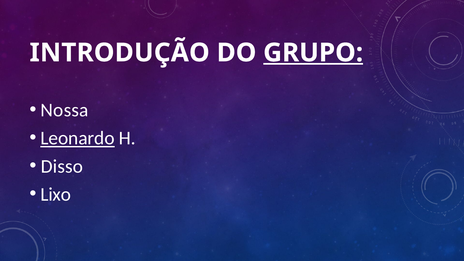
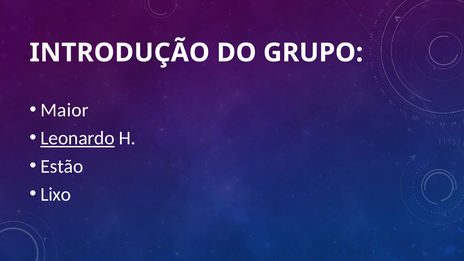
GRUPO underline: present -> none
Nossa: Nossa -> Maior
Disso: Disso -> Estão
